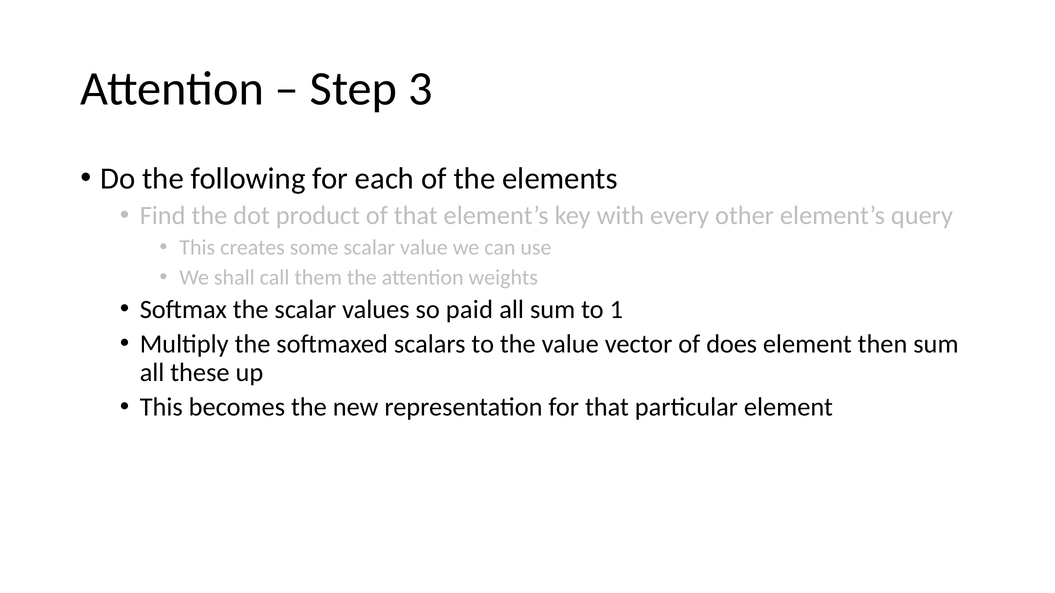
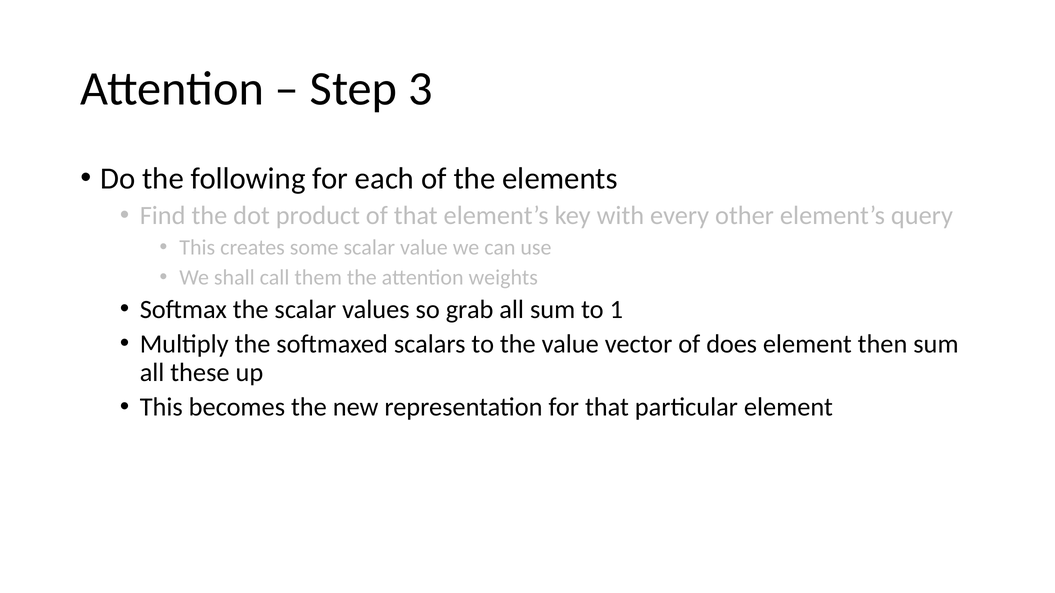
paid: paid -> grab
